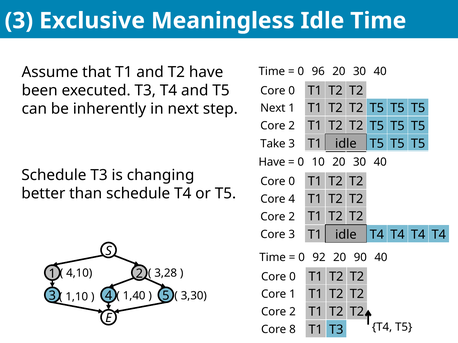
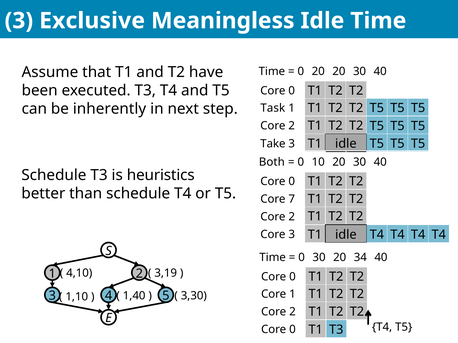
0 96: 96 -> 20
Next at (273, 108): Next -> Task
Have at (272, 162): Have -> Both
changing: changing -> heuristics
Core 4: 4 -> 7
0 92: 92 -> 30
90: 90 -> 34
3,28: 3,28 -> 3,19
8 at (292, 330): 8 -> 0
